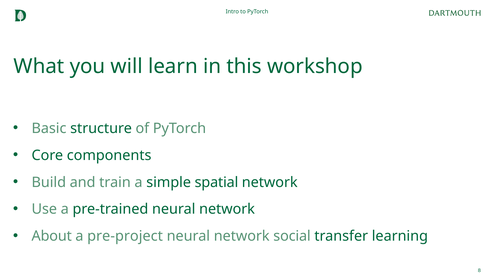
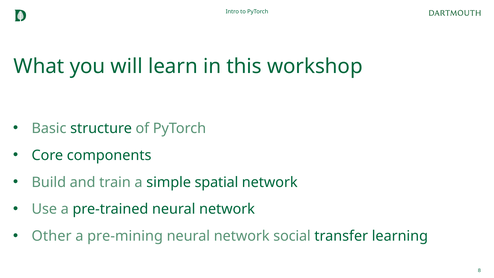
About: About -> Other
pre-project: pre-project -> pre-mining
